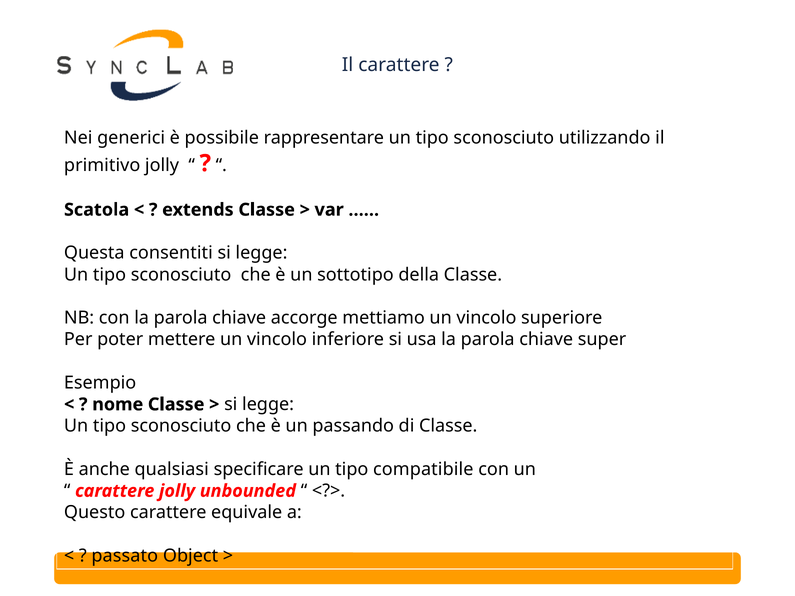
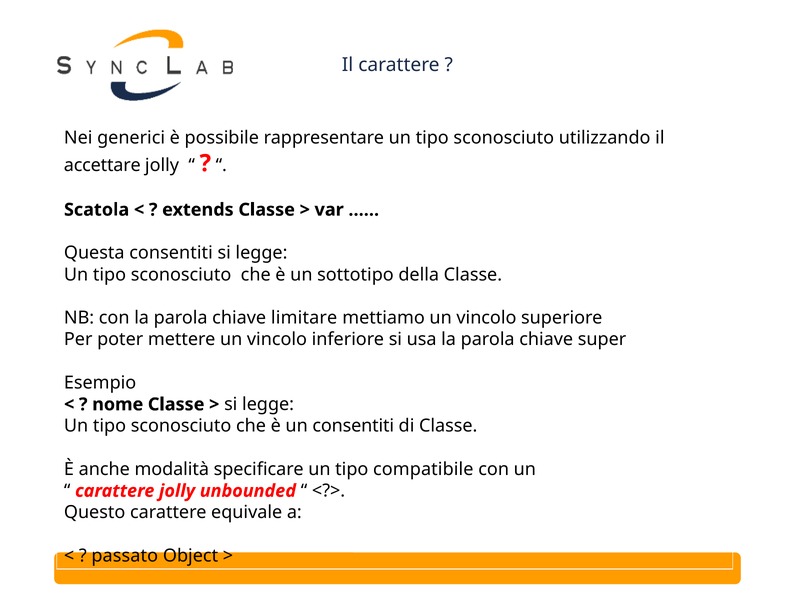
primitivo: primitivo -> accettare
accorge: accorge -> limitare
un passando: passando -> consentiti
qualsiasi: qualsiasi -> modalità
